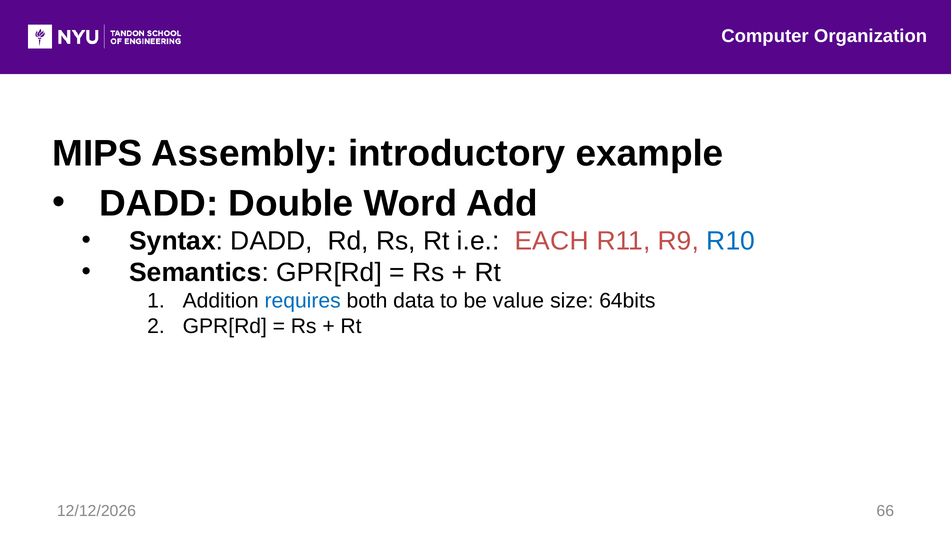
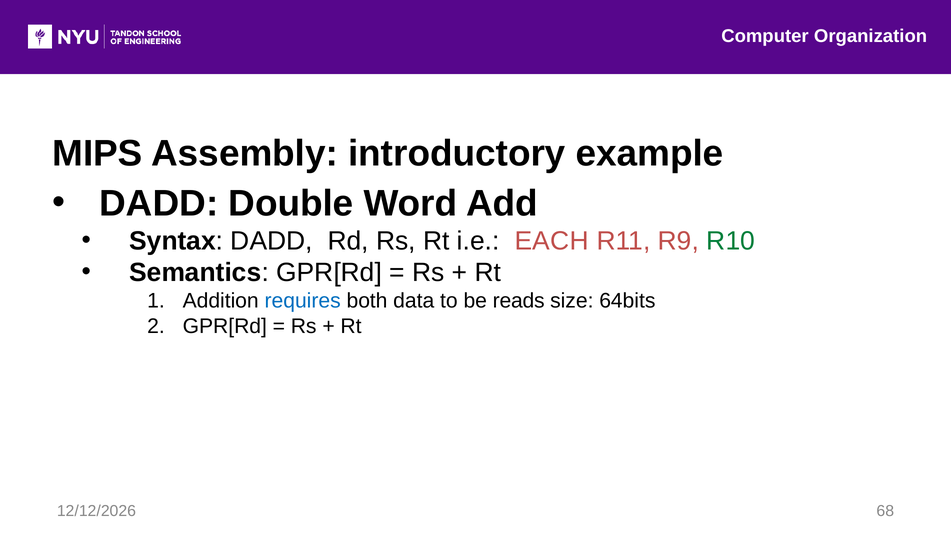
R10 colour: blue -> green
value: value -> reads
66: 66 -> 68
